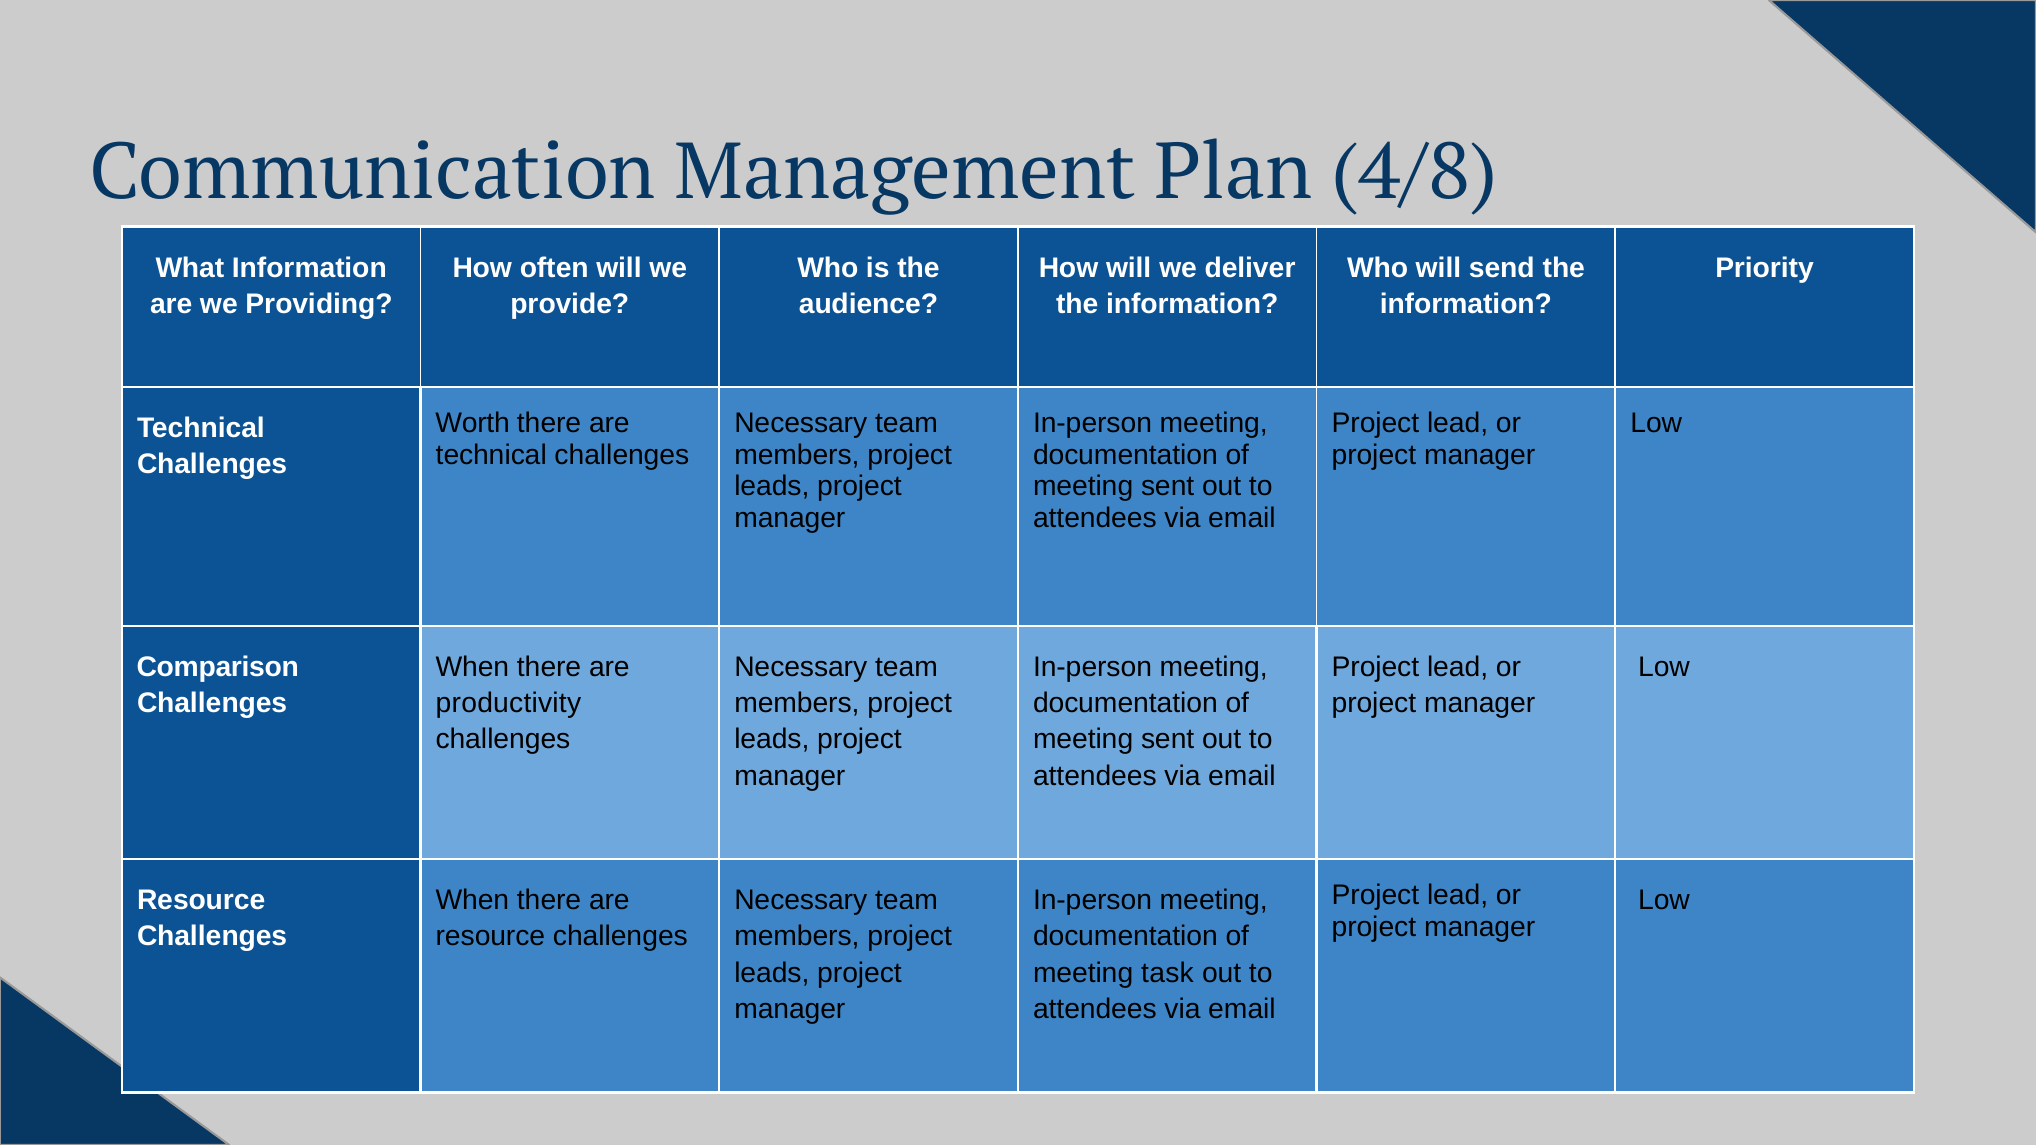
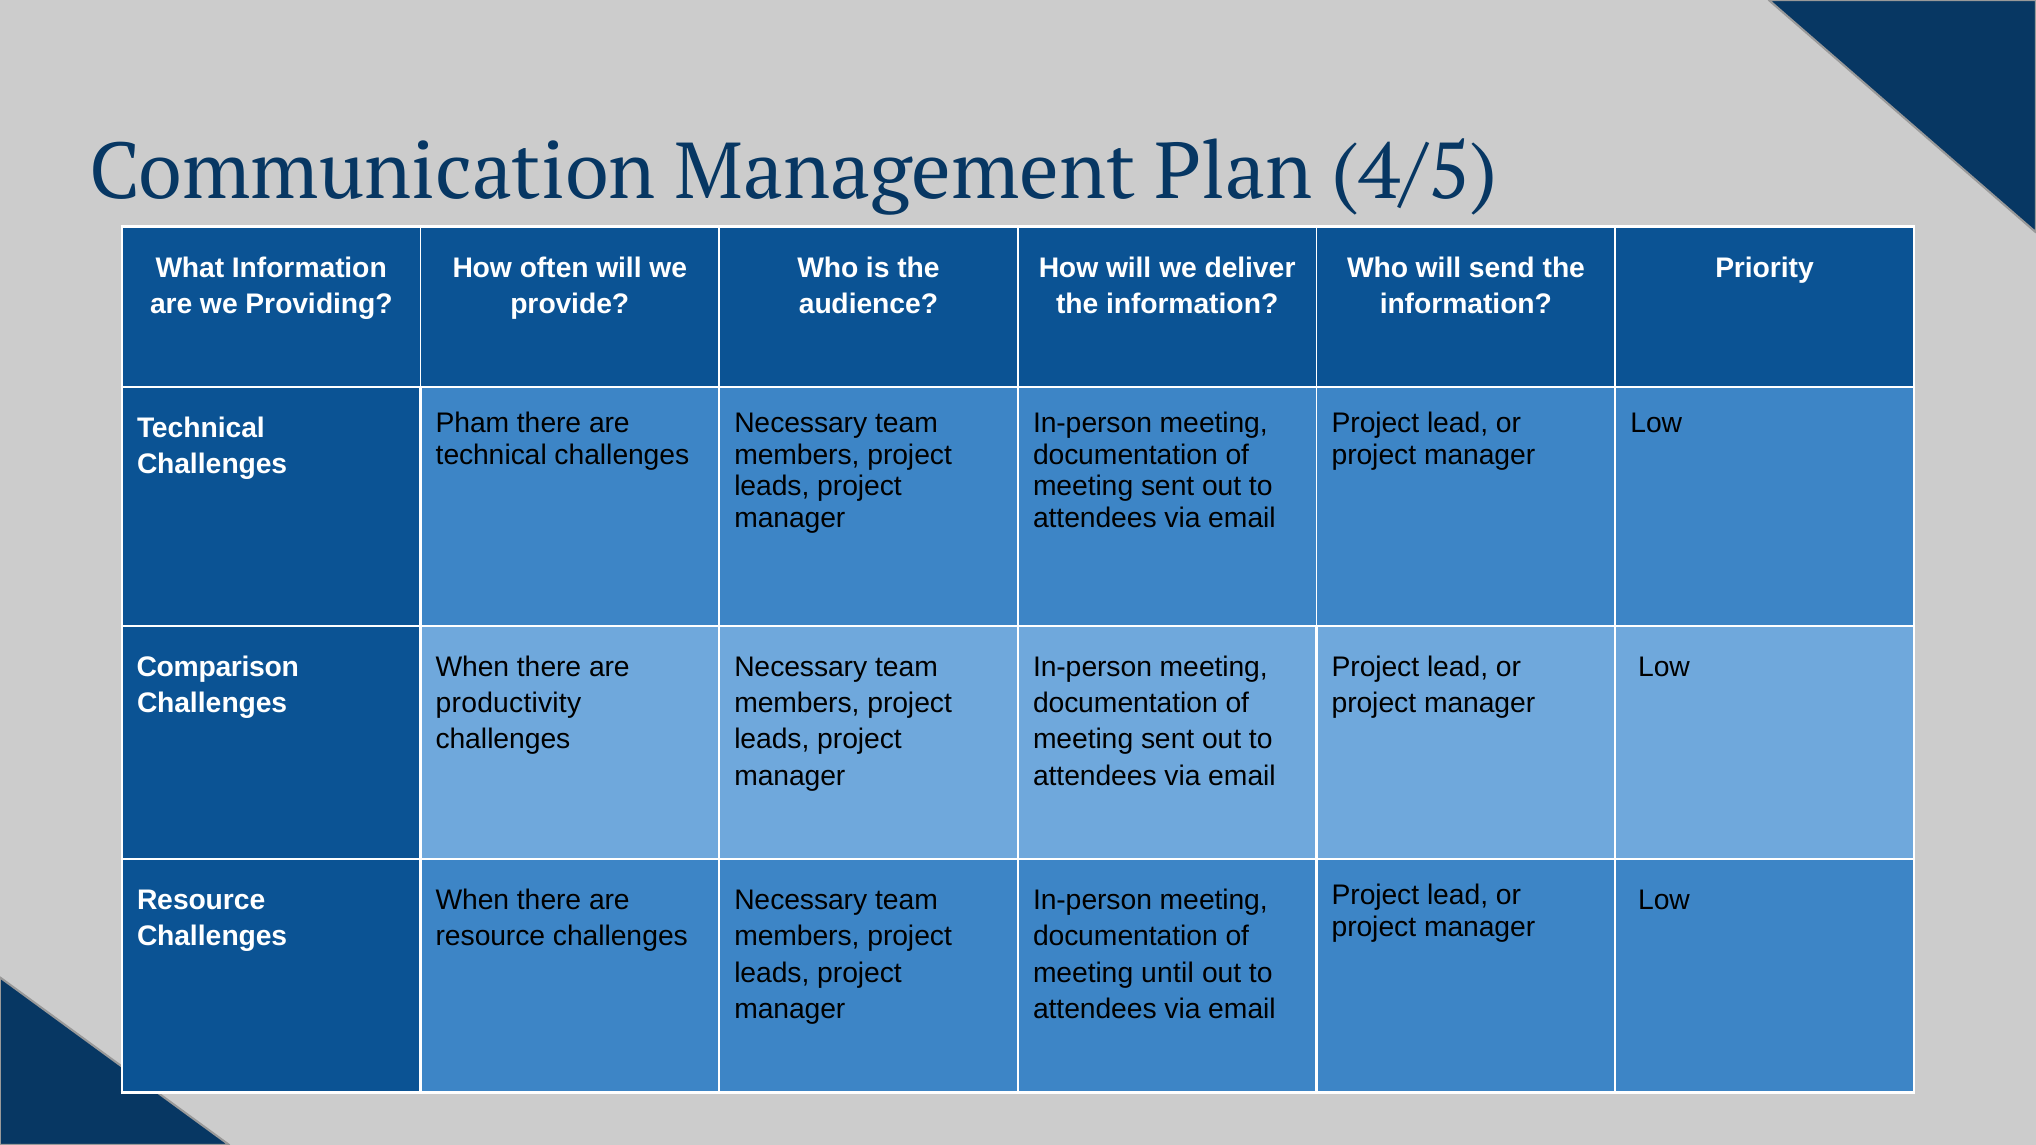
4/8: 4/8 -> 4/5
Worth: Worth -> Pham
task: task -> until
